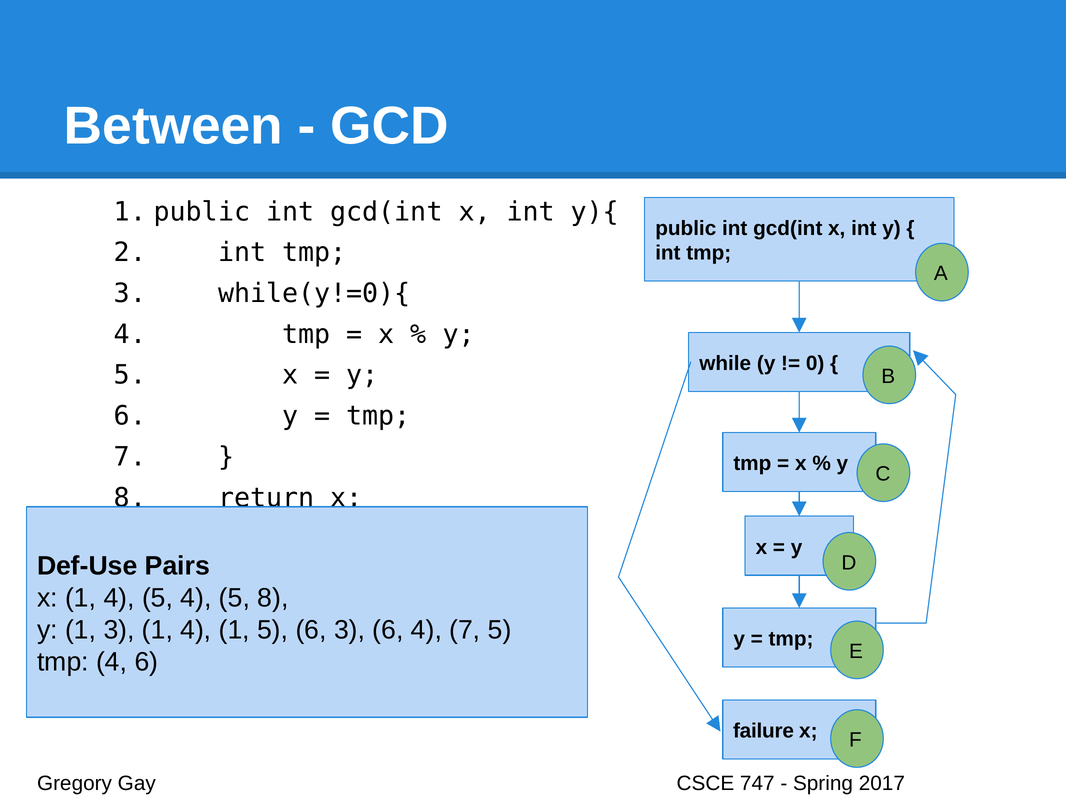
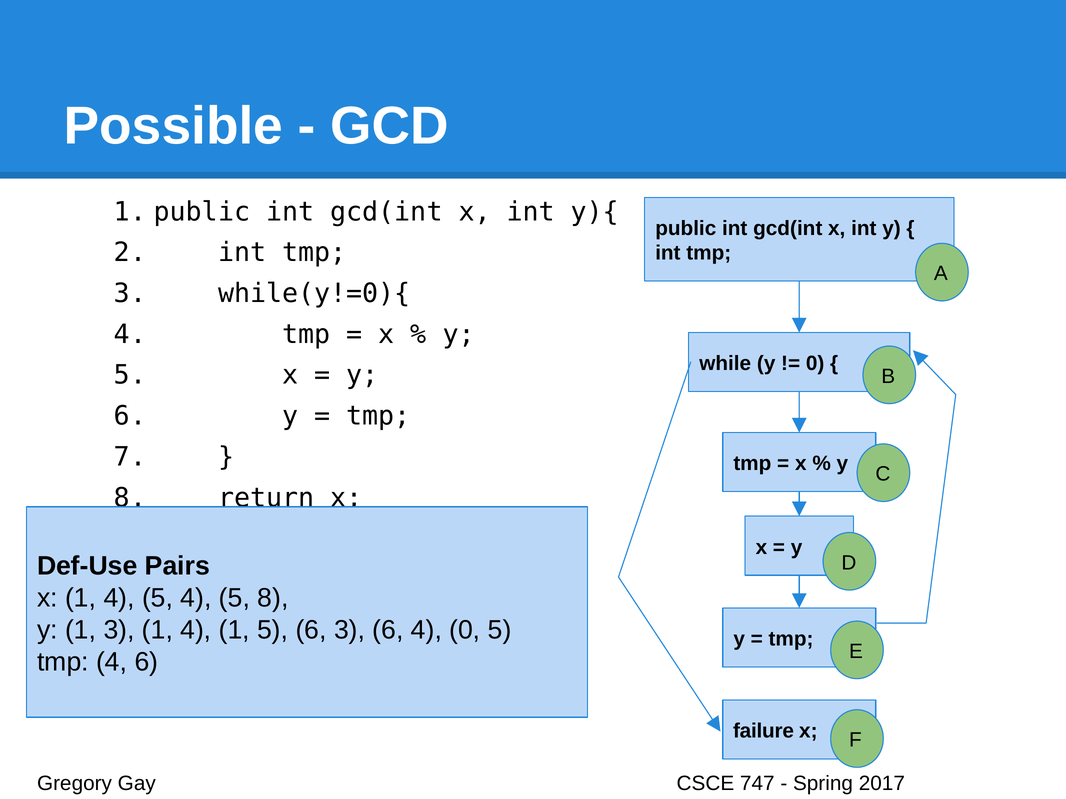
Between: Between -> Possible
4 7: 7 -> 0
